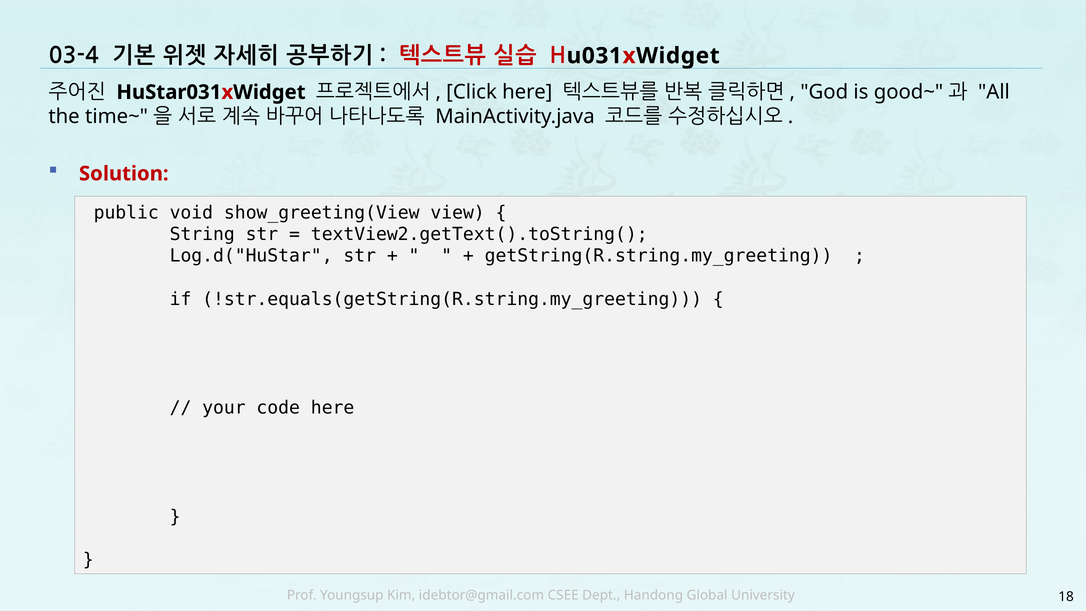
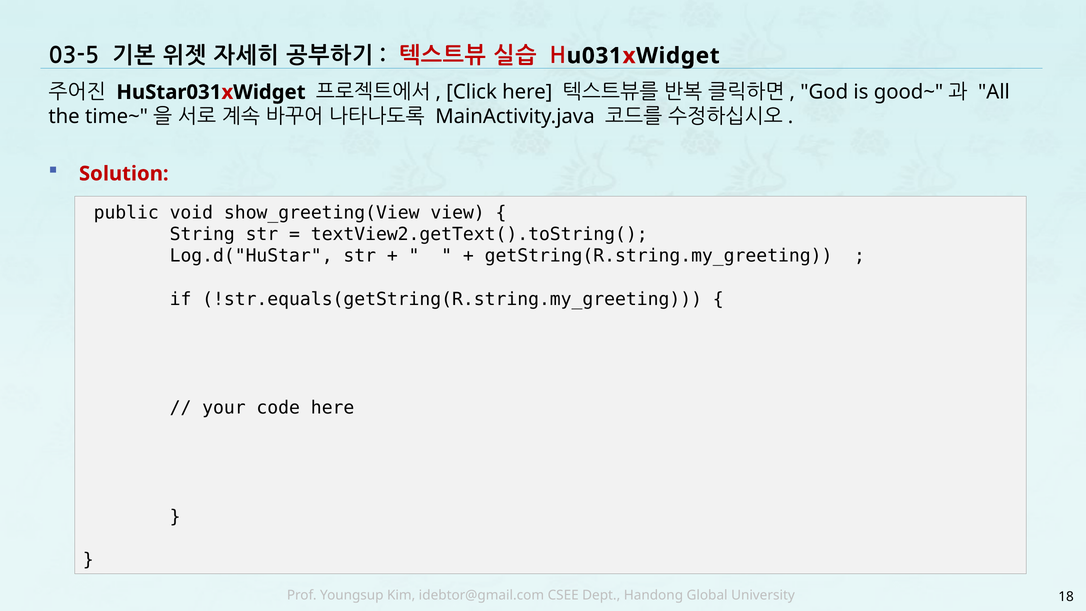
03-4: 03-4 -> 03-5
